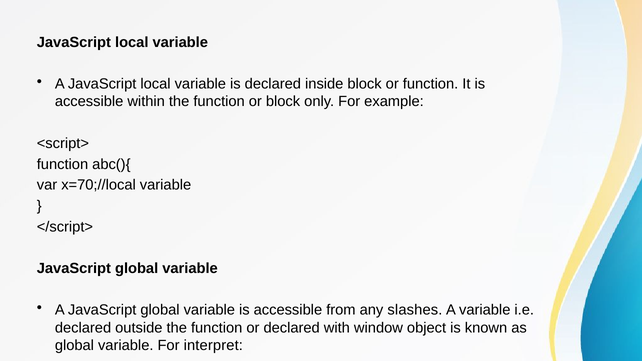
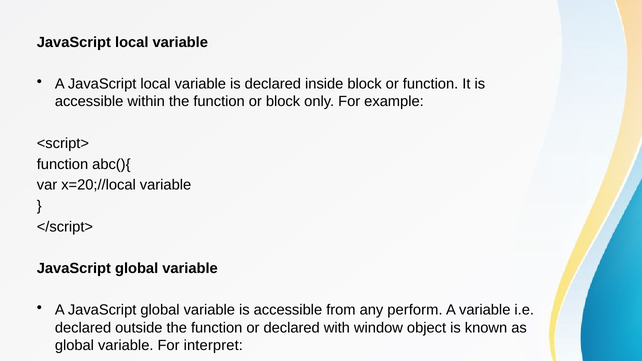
x=70;//local: x=70;//local -> x=20;//local
slashes: slashes -> perform
